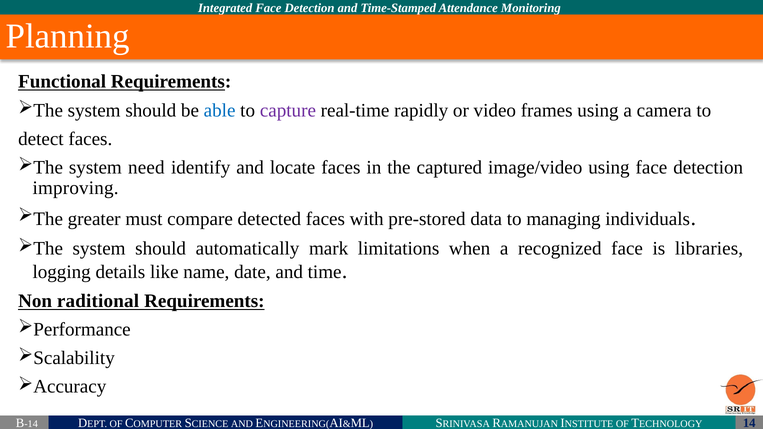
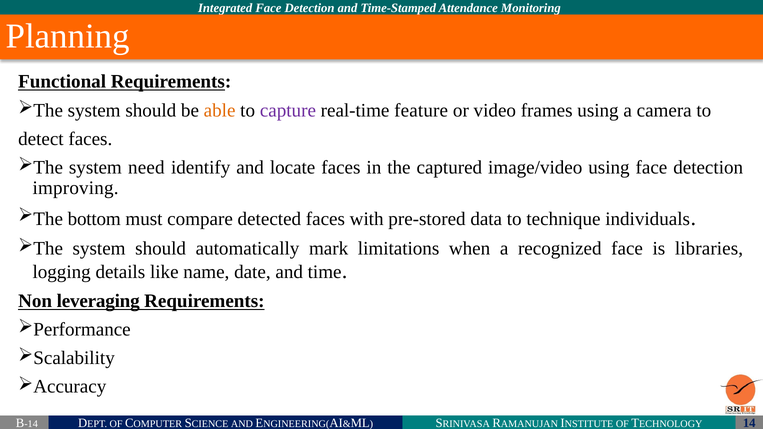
able colour: blue -> orange
rapidly: rapidly -> feature
greater: greater -> bottom
managing: managing -> technique
raditional: raditional -> leveraging
